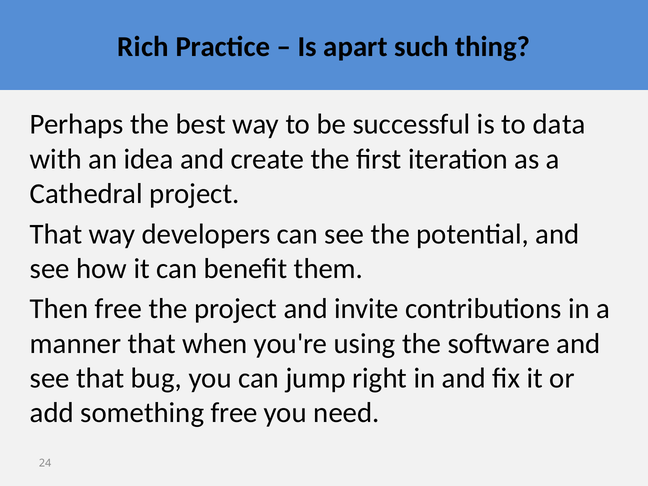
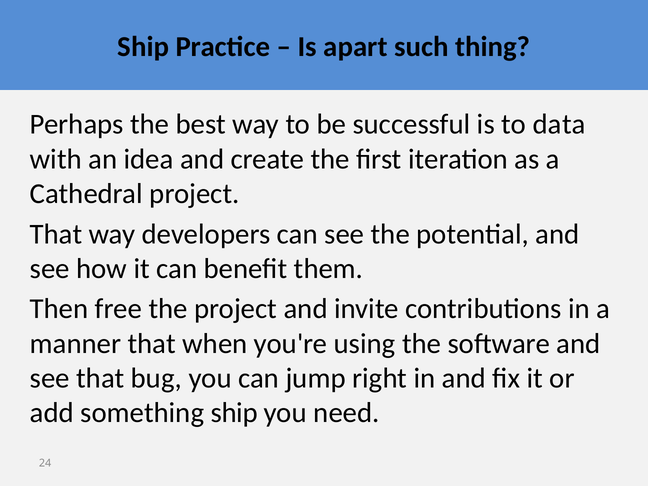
Rich at (143, 47): Rich -> Ship
something free: free -> ship
